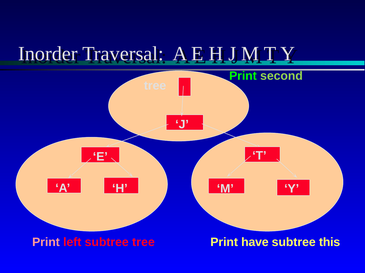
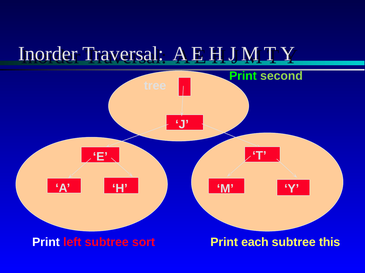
Print at (46, 243) colour: pink -> white
subtree tree: tree -> sort
have: have -> each
